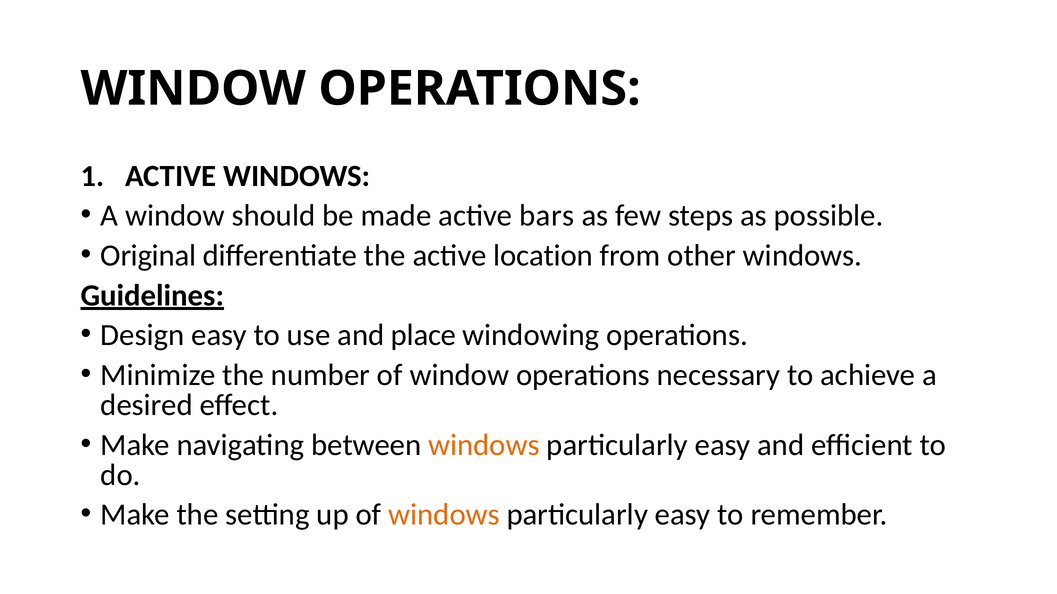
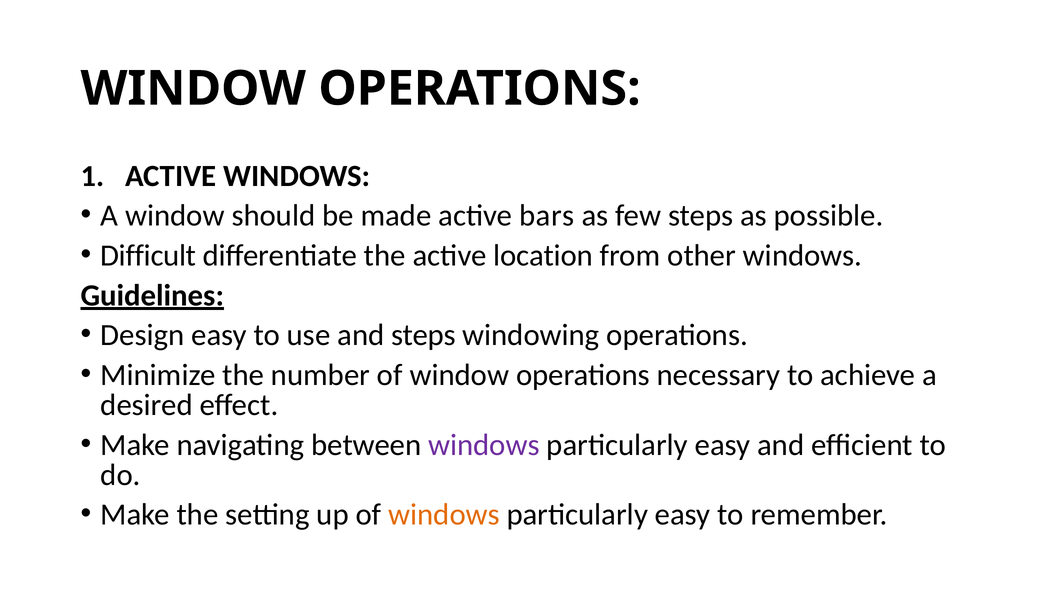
Original: Original -> Difficult
and place: place -> steps
windows at (484, 445) colour: orange -> purple
